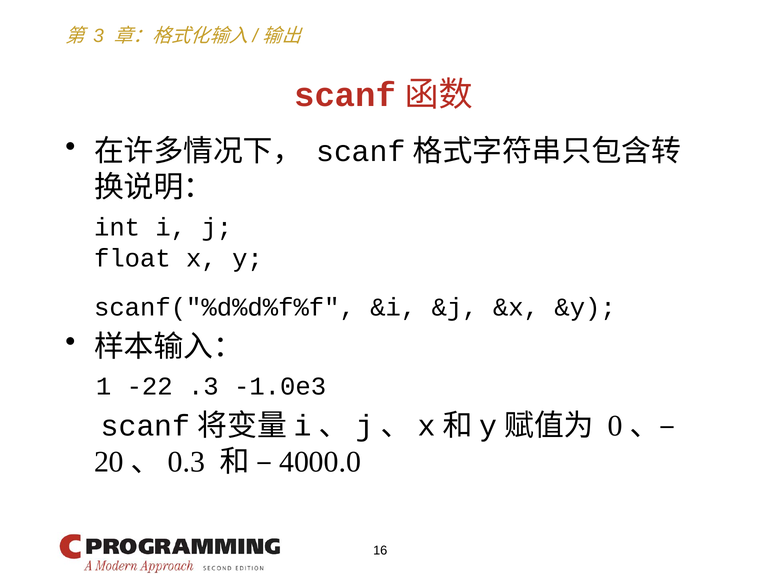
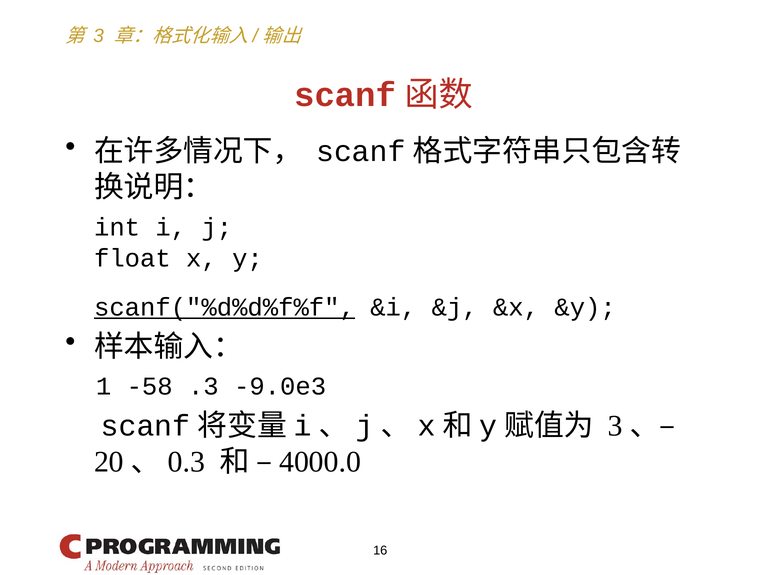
scanf("%d%d%f%f underline: none -> present
-22: -22 -> -58
-1.0e3: -1.0e3 -> -9.0e3
0 at (615, 426): 0 -> 3
